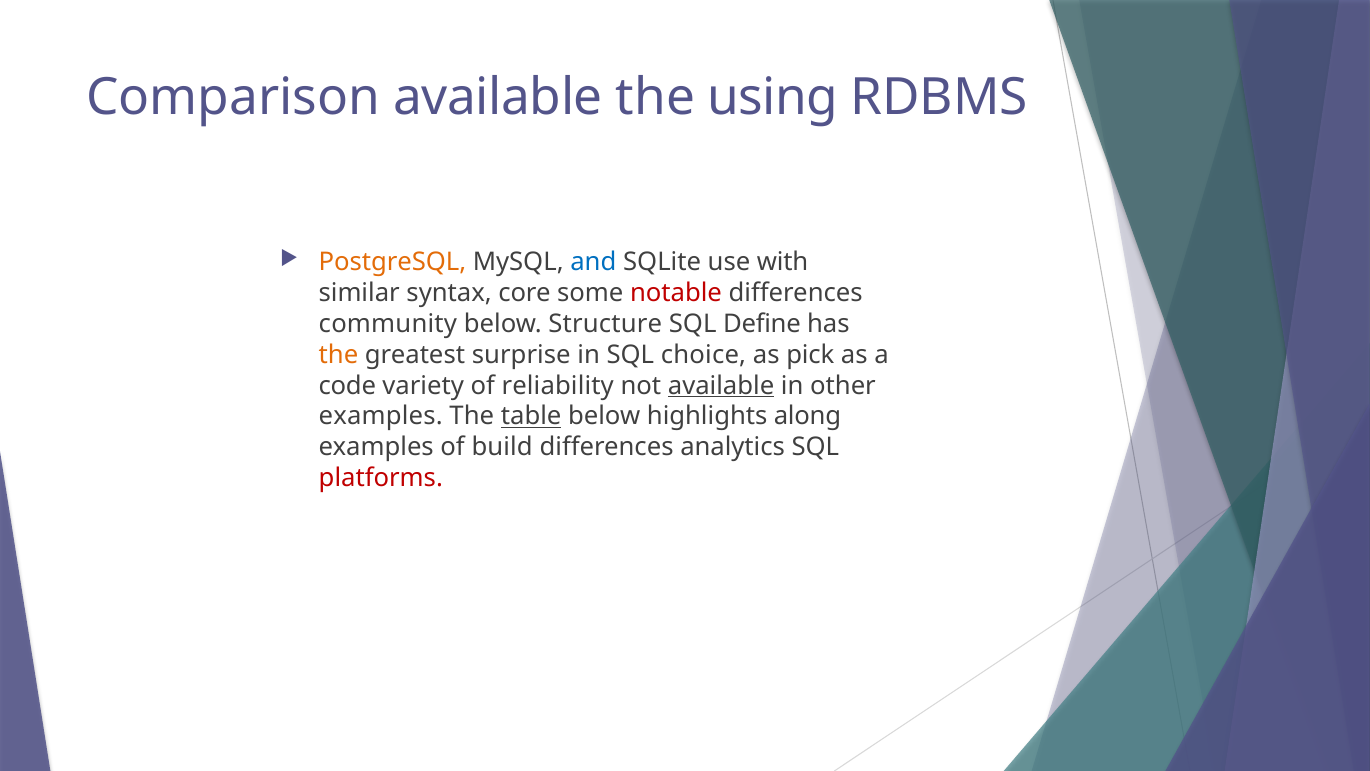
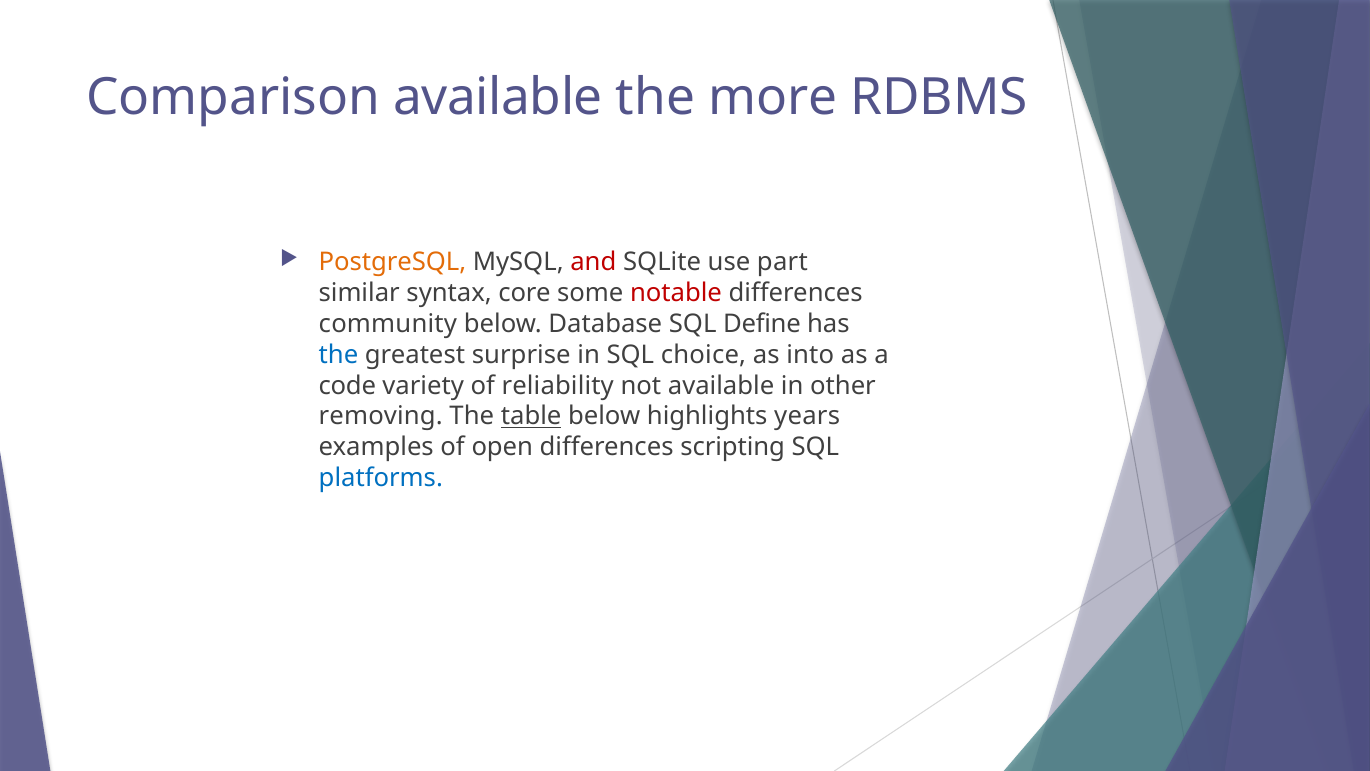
using: using -> more
and colour: blue -> red
with: with -> part
Structure: Structure -> Database
the at (338, 355) colour: orange -> blue
pick: pick -> into
available at (721, 385) underline: present -> none
examples at (381, 416): examples -> removing
along: along -> years
build: build -> open
analytics: analytics -> scripting
platforms colour: red -> blue
